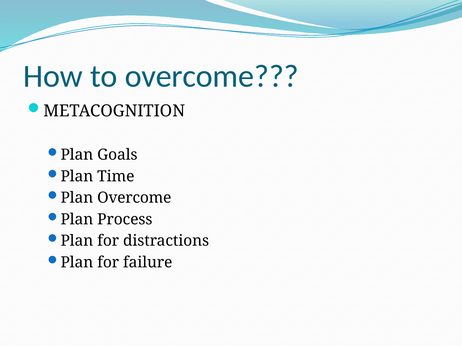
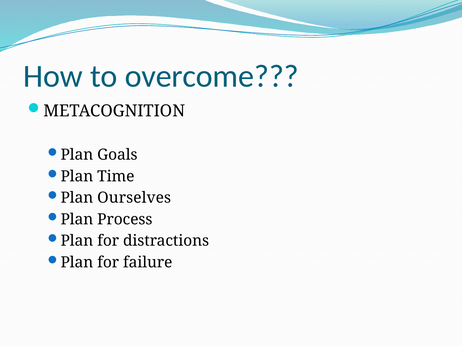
Plan Overcome: Overcome -> Ourselves
